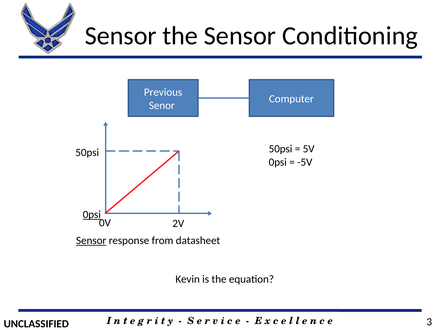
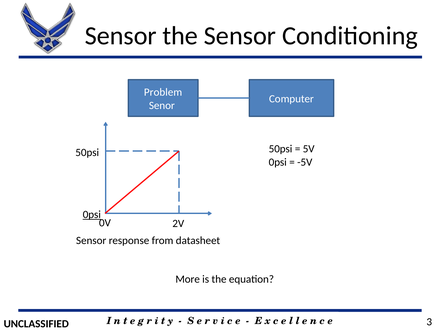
Previous: Previous -> Problem
Sensor at (91, 240) underline: present -> none
Kevin: Kevin -> More
